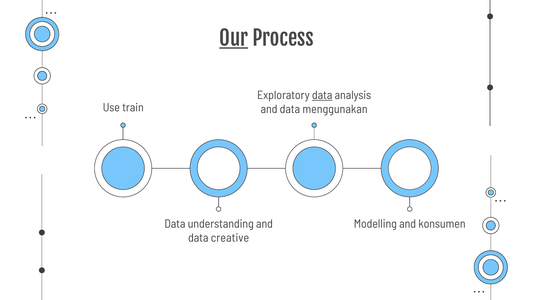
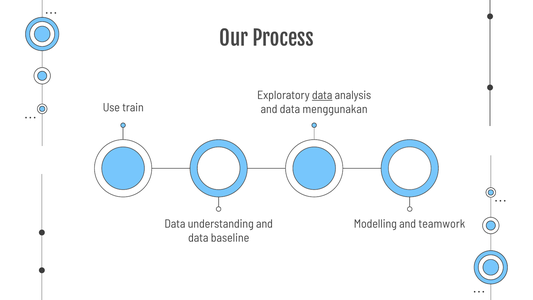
Our underline: present -> none
konsumen: konsumen -> teamwork
creative: creative -> baseline
